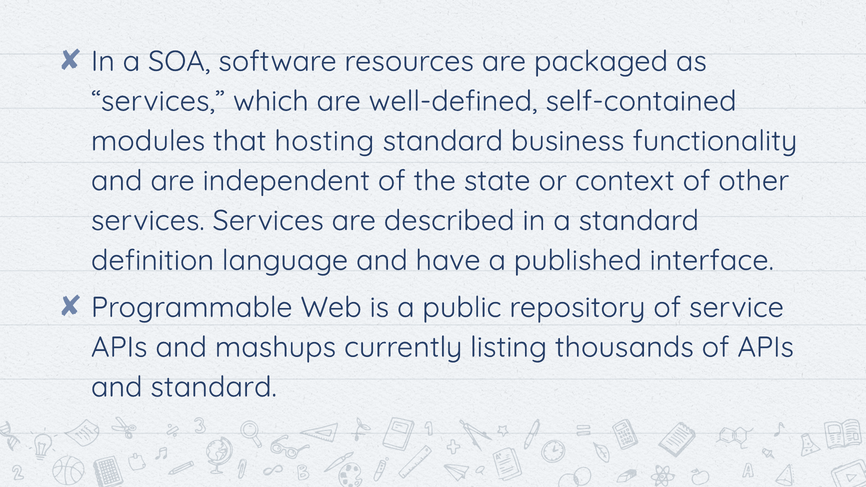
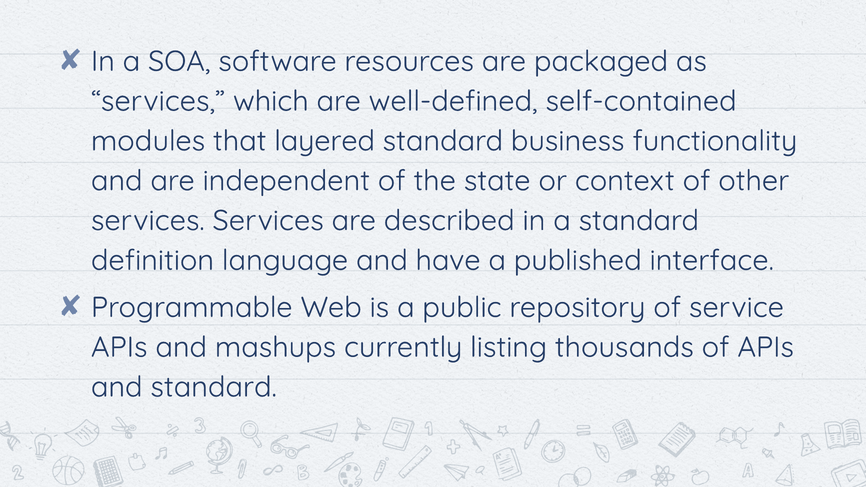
hosting: hosting -> layered
